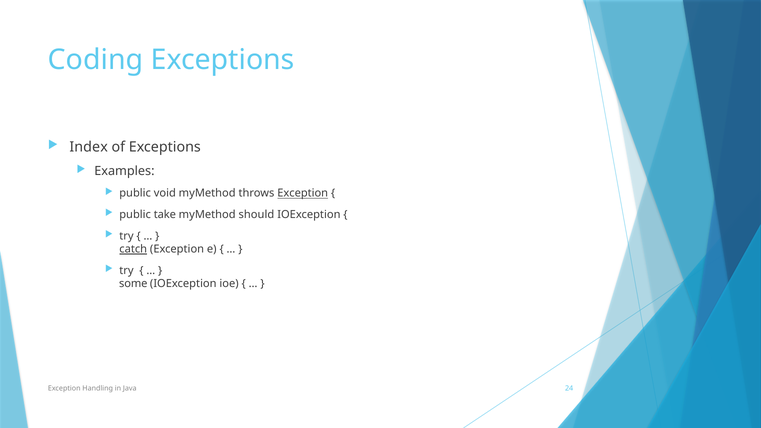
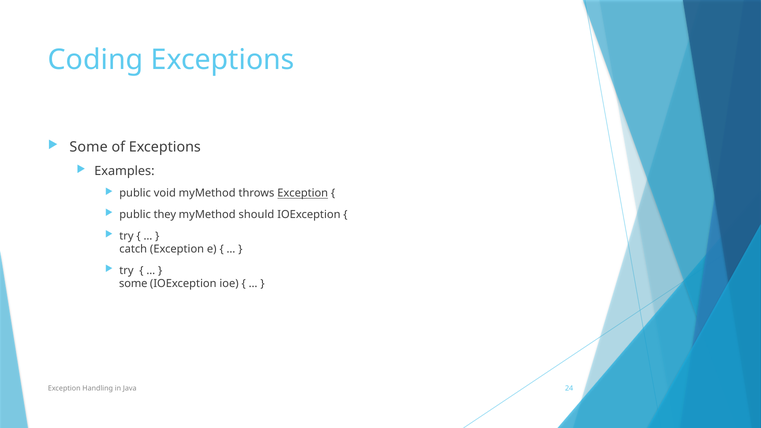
Index at (89, 147): Index -> Some
take: take -> they
catch underline: present -> none
